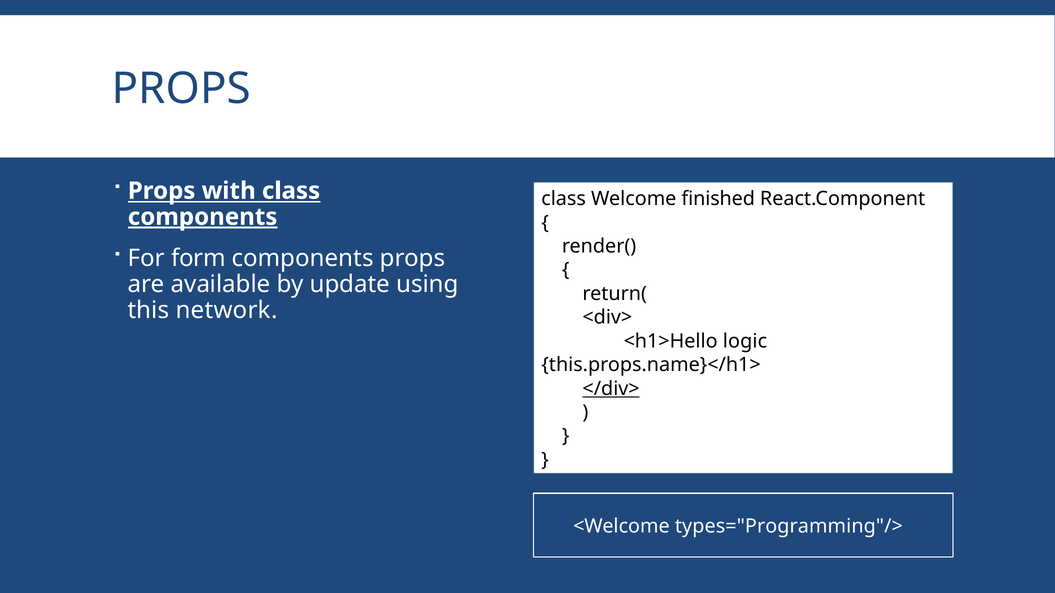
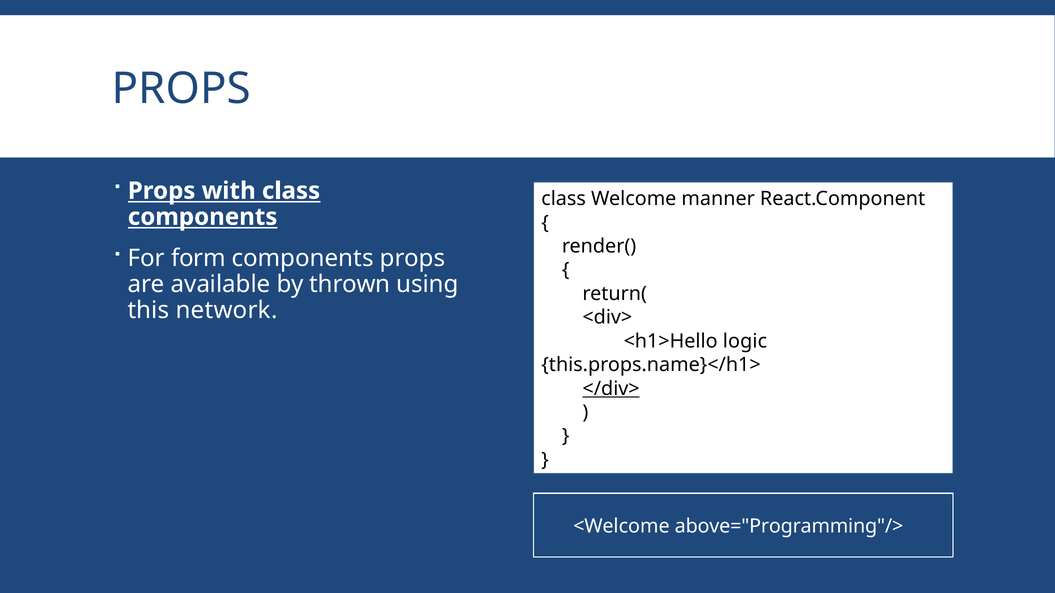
finished: finished -> manner
components at (203, 217) underline: present -> none
update: update -> thrown
types="Programming"/>: types="Programming"/> -> above="Programming"/>
